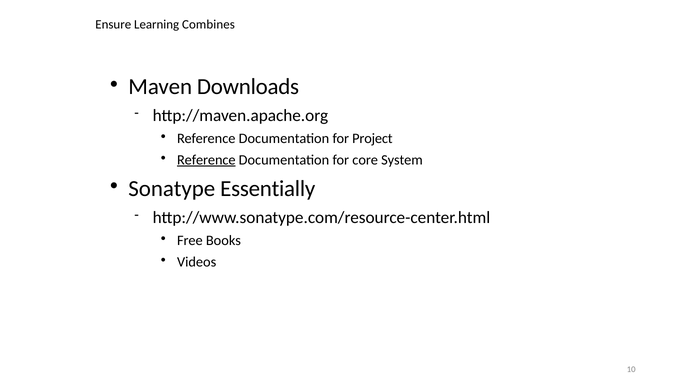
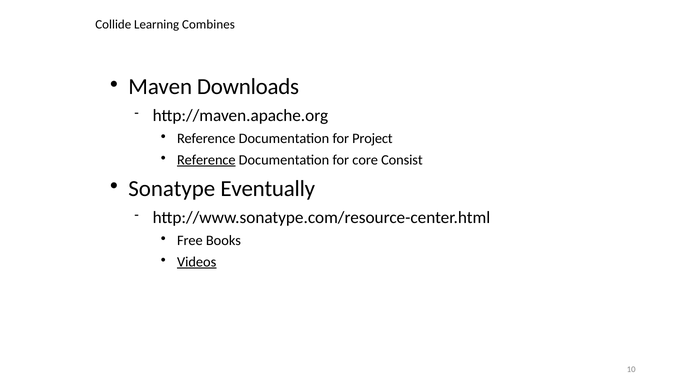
Ensure: Ensure -> Collide
System: System -> Consist
Essentially: Essentially -> Eventually
Videos underline: none -> present
